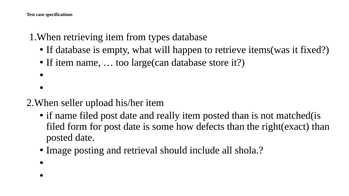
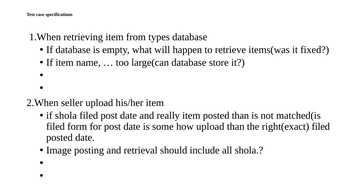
if name: name -> shola
how defects: defects -> upload
right(exact than: than -> filed
